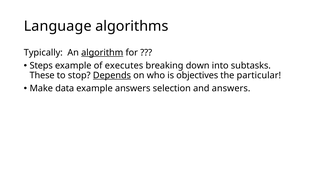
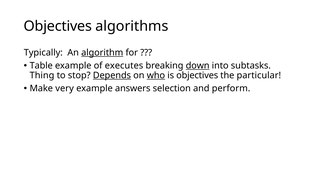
Language at (58, 26): Language -> Objectives
Steps: Steps -> Table
down underline: none -> present
These: These -> Thing
who underline: none -> present
data: data -> very
and answers: answers -> perform
